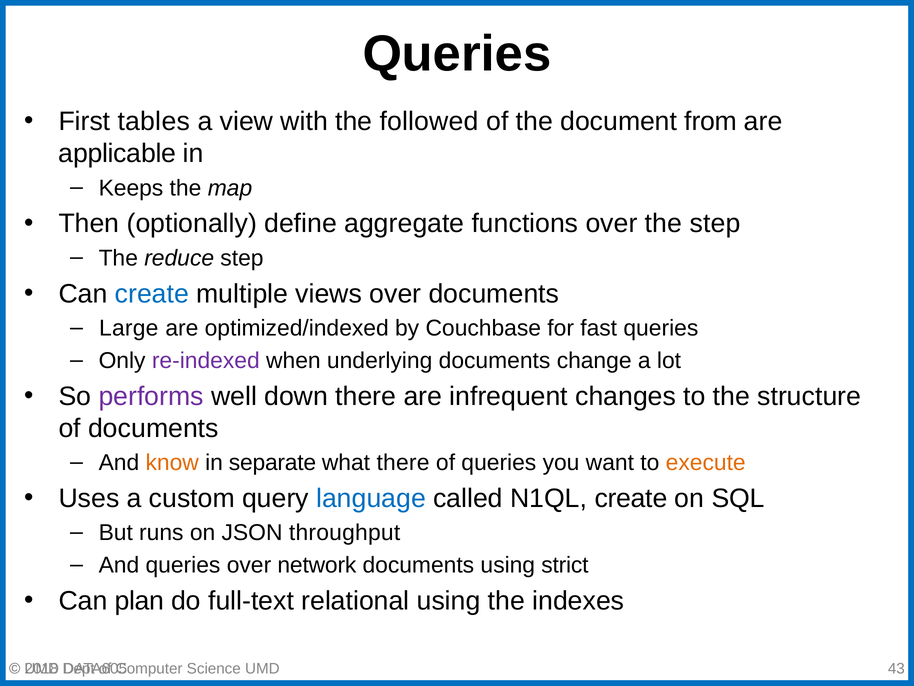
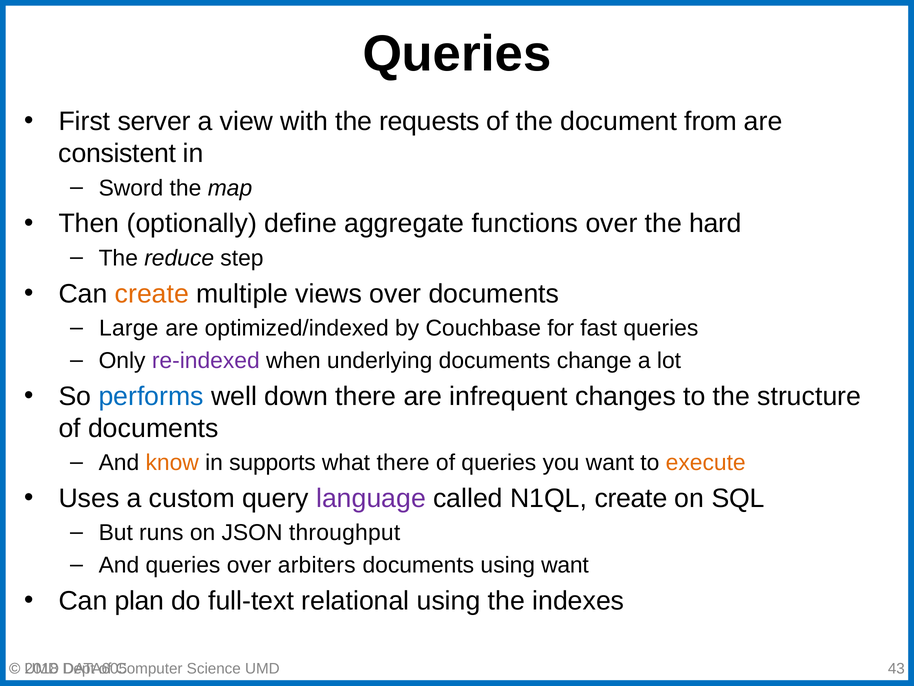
tables: tables -> server
followed: followed -> requests
applicable: applicable -> consistent
Keeps: Keeps -> Sword
the step: step -> hard
create at (152, 294) colour: blue -> orange
performs colour: purple -> blue
separate: separate -> supports
language colour: blue -> purple
network: network -> arbiters
using strict: strict -> want
